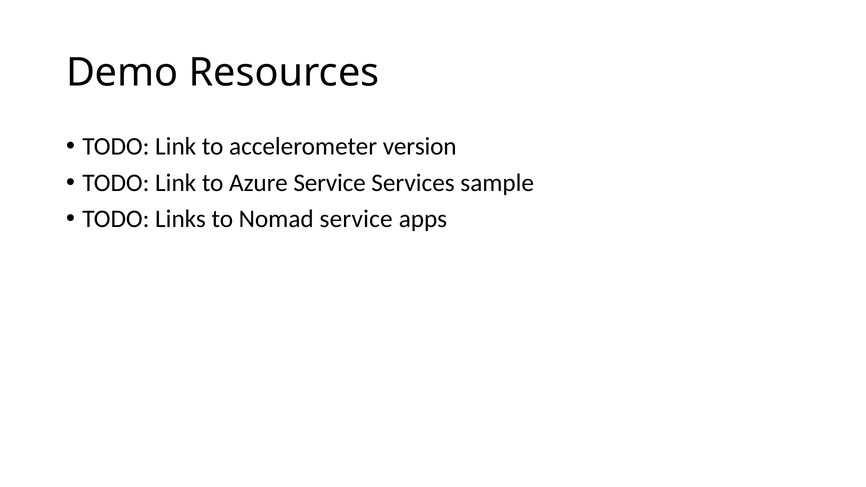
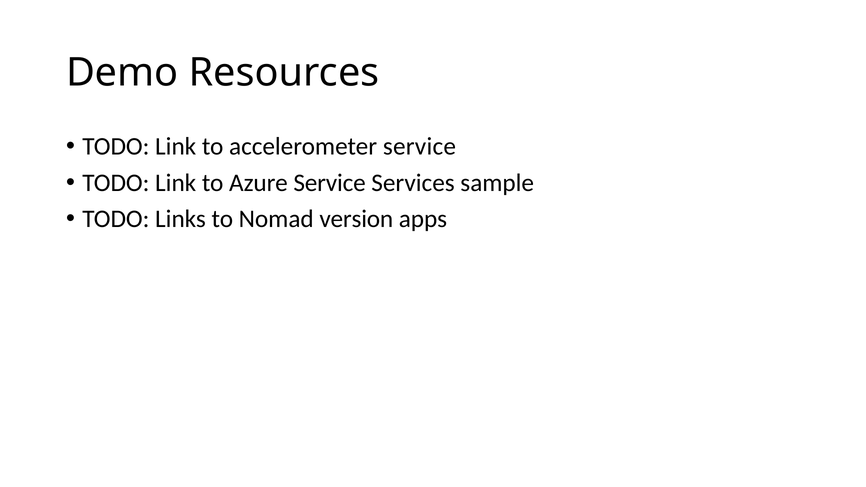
accelerometer version: version -> service
Nomad service: service -> version
